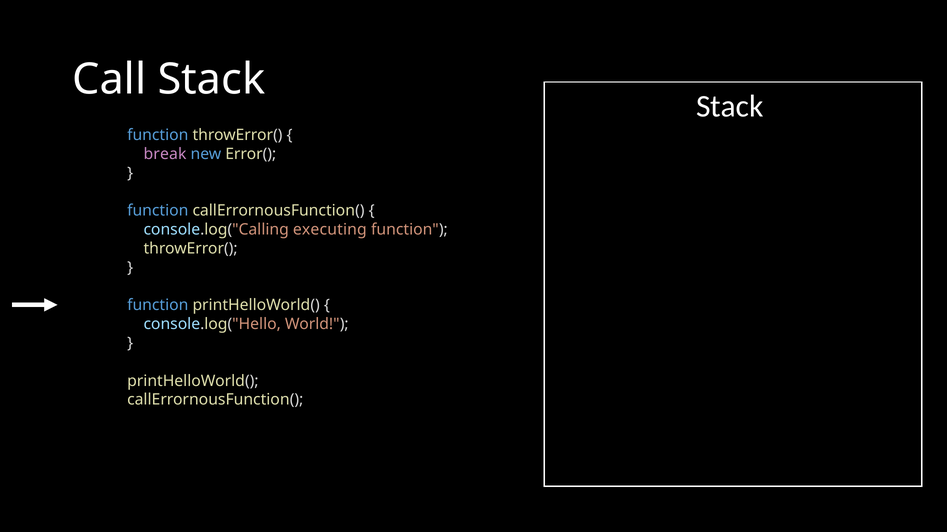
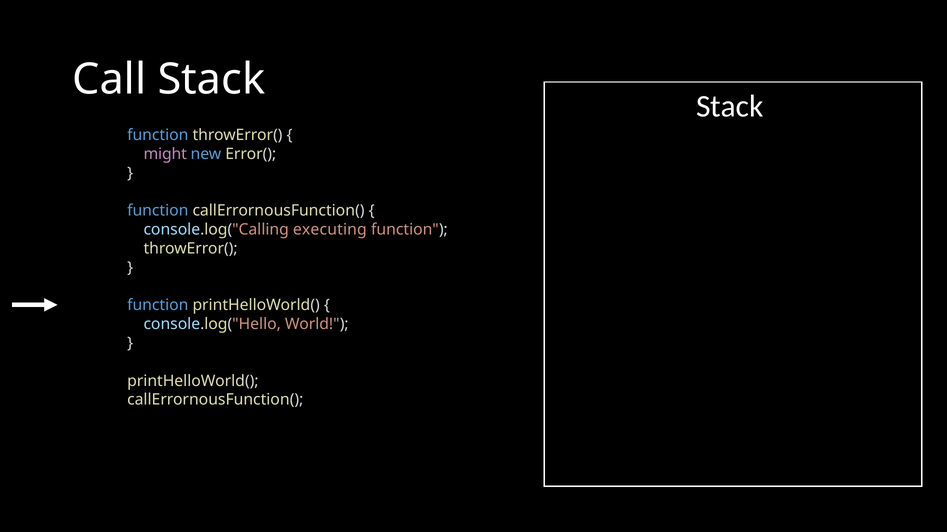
break: break -> might
